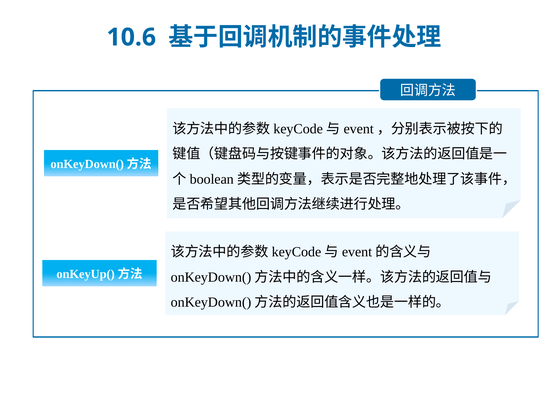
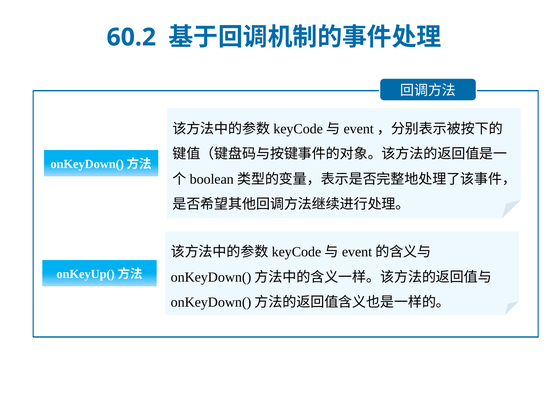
10.6: 10.6 -> 60.2
